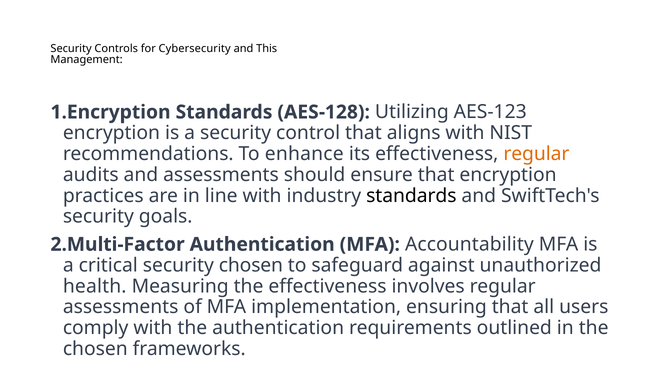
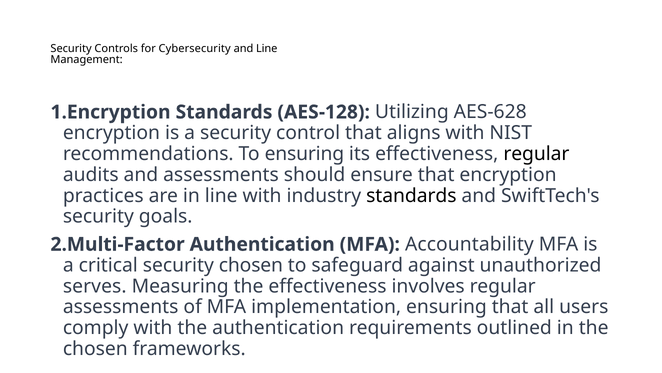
and This: This -> Line
AES-123: AES-123 -> AES-628
To enhance: enhance -> ensuring
regular at (536, 154) colour: orange -> black
health: health -> serves
